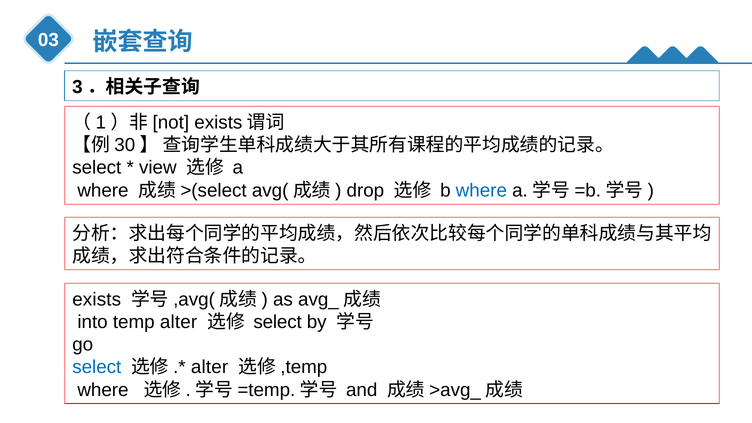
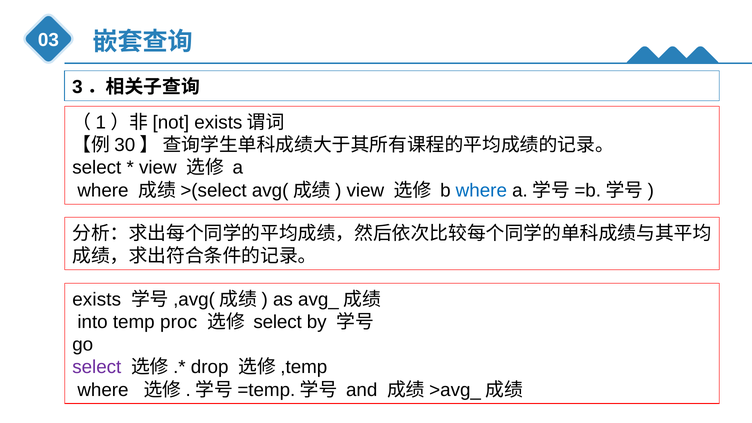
drop at (365, 190): drop -> view
temp alter: alter -> proc
select at (97, 367) colour: blue -> purple
alter at (210, 367): alter -> drop
